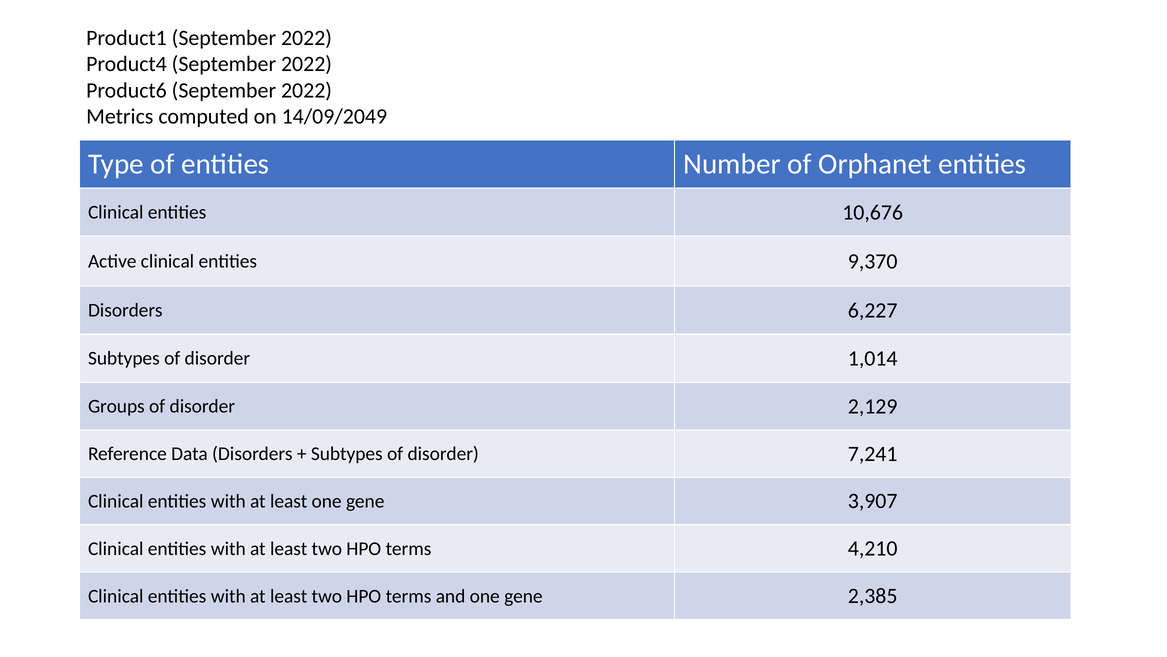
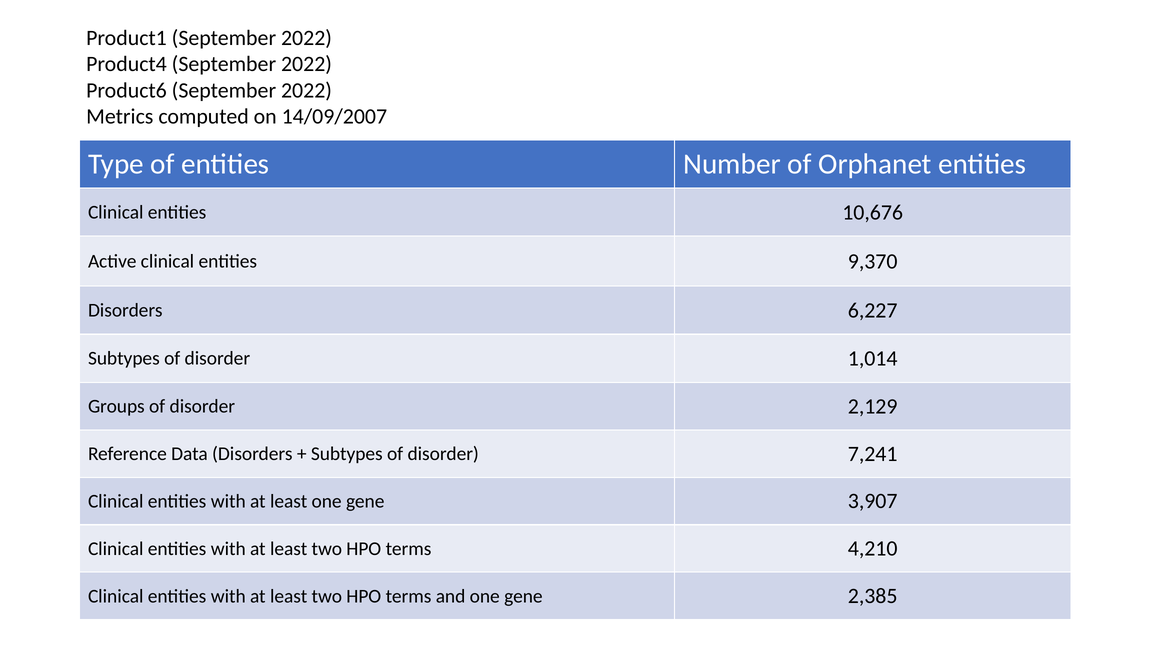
14/09/2049: 14/09/2049 -> 14/09/2007
